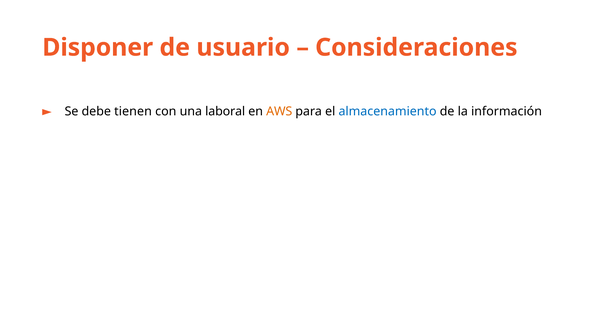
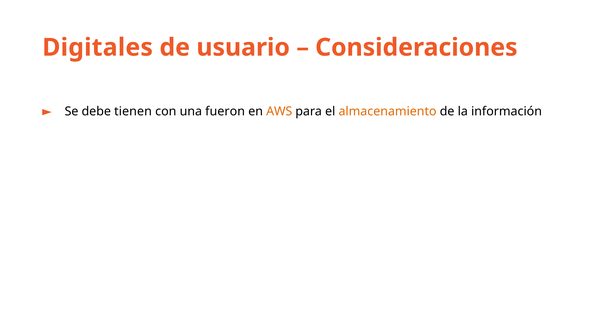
Disponer: Disponer -> Digitales
laboral: laboral -> fueron
almacenamiento colour: blue -> orange
